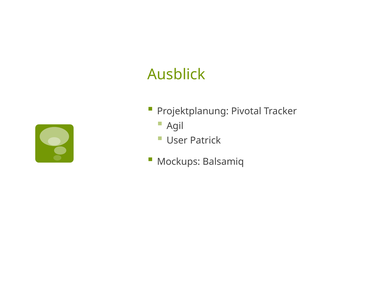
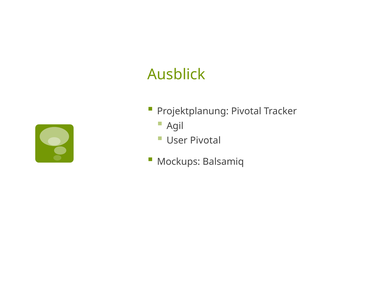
User Patrick: Patrick -> Pivotal
